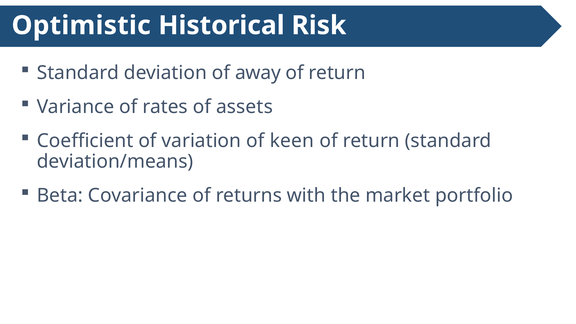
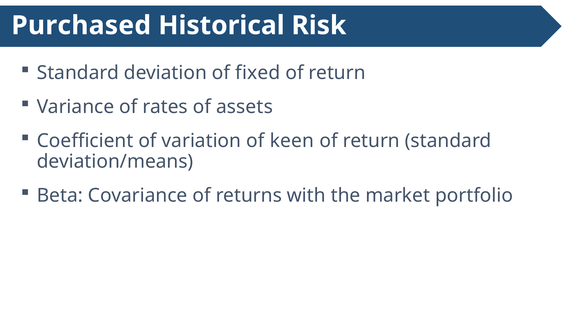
Optimistic: Optimistic -> Purchased
away: away -> fixed
